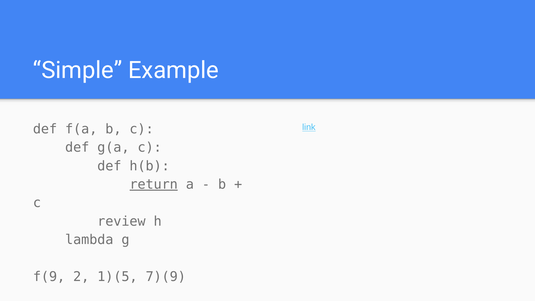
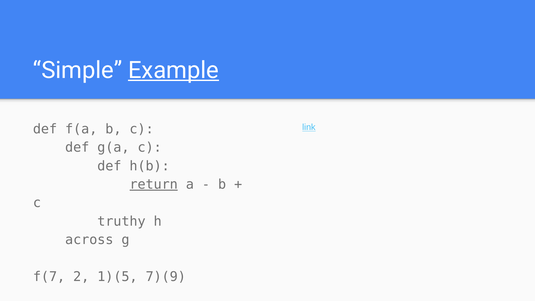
Example underline: none -> present
review: review -> truthy
lambda: lambda -> across
f(9: f(9 -> f(7
